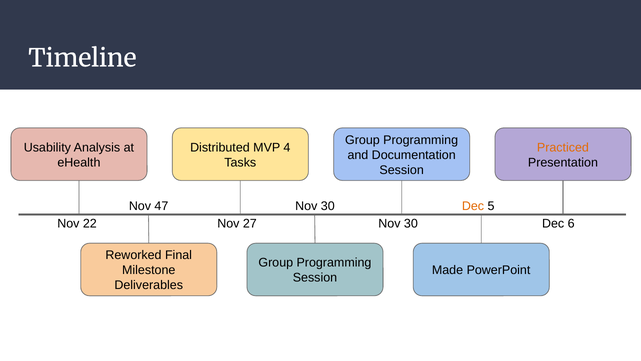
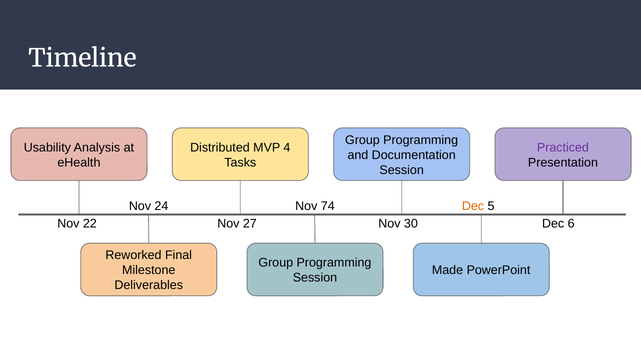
Practiced colour: orange -> purple
47: 47 -> 24
30 at (328, 206): 30 -> 74
